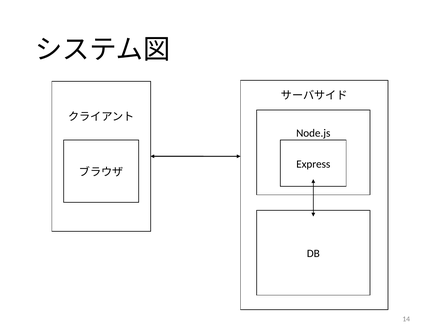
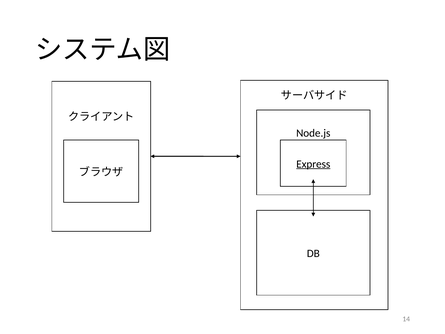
Express underline: none -> present
